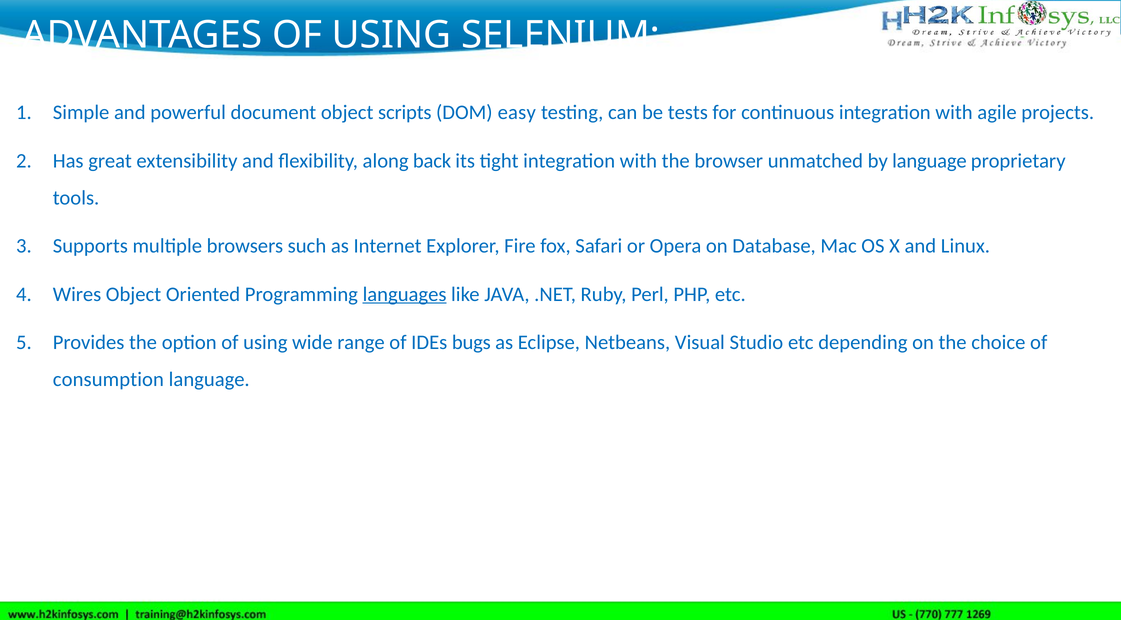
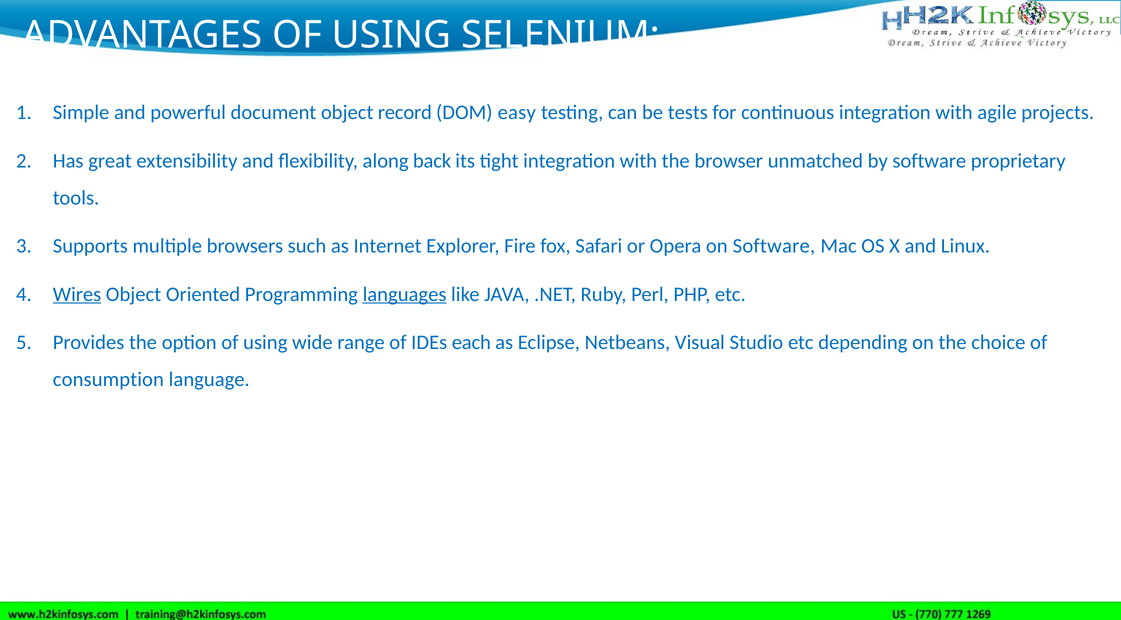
scripts: scripts -> record
by language: language -> software
on Database: Database -> Software
Wires underline: none -> present
bugs: bugs -> each
